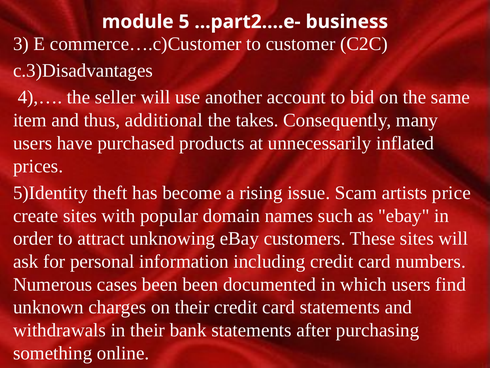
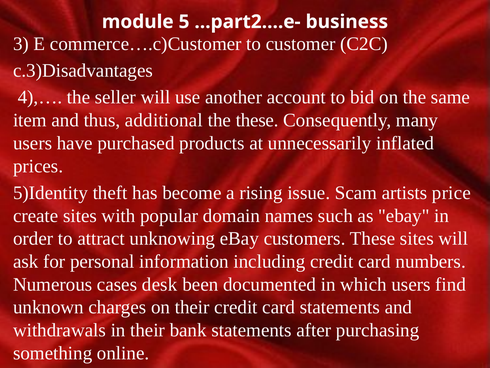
the takes: takes -> these
cases been: been -> desk
